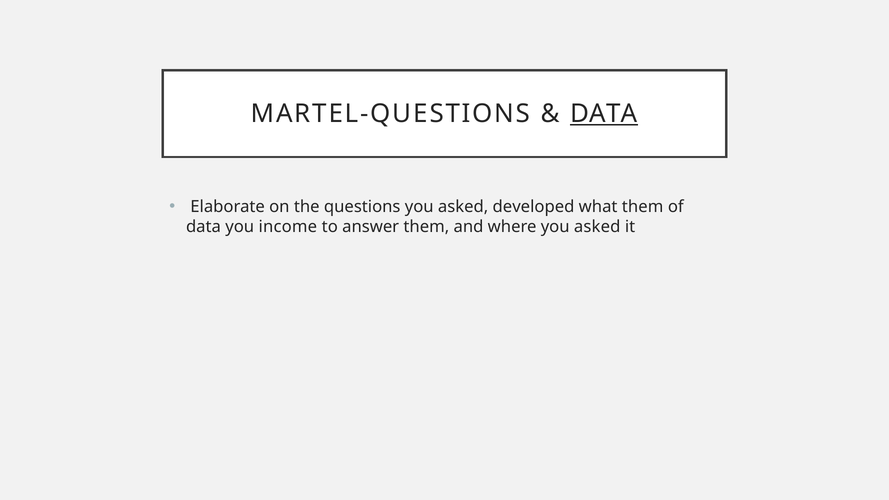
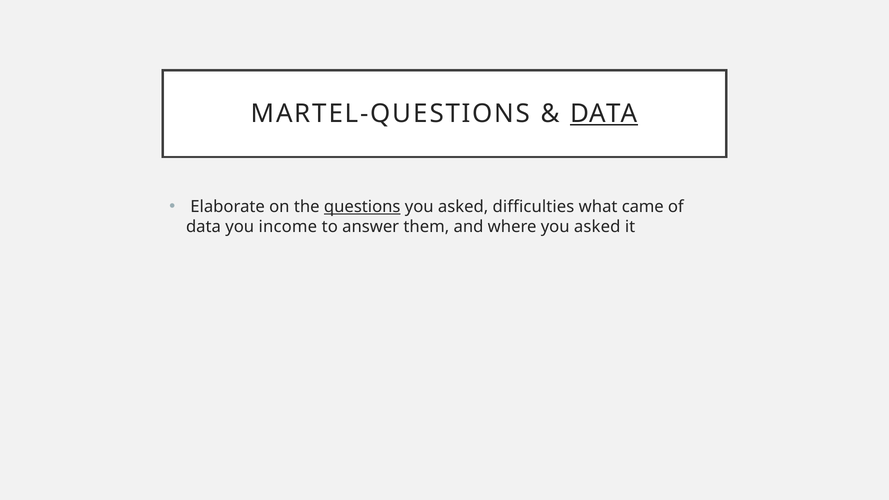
questions underline: none -> present
developed: developed -> difficulties
what them: them -> came
